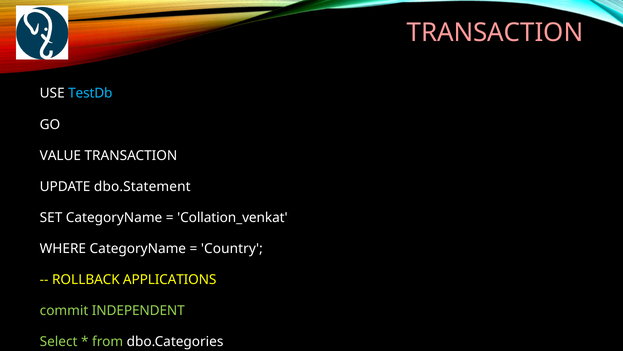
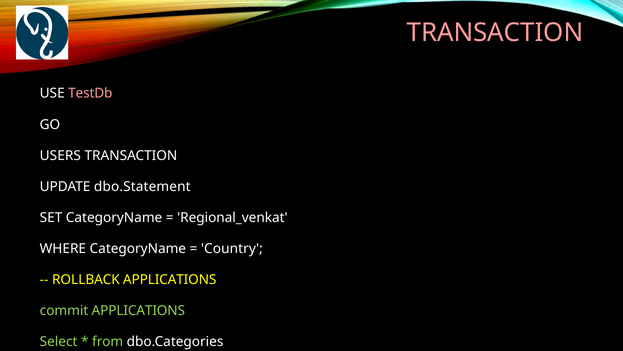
TestDb colour: light blue -> pink
VALUE: VALUE -> USERS
Collation_venkat: Collation_venkat -> Regional_venkat
commit INDEPENDENT: INDEPENDENT -> APPLICATIONS
